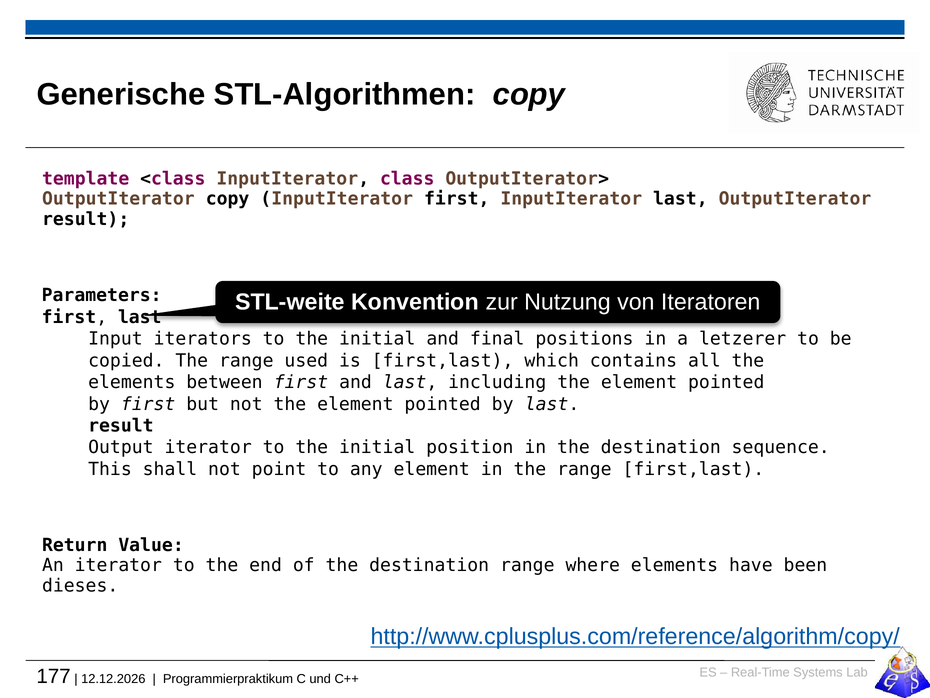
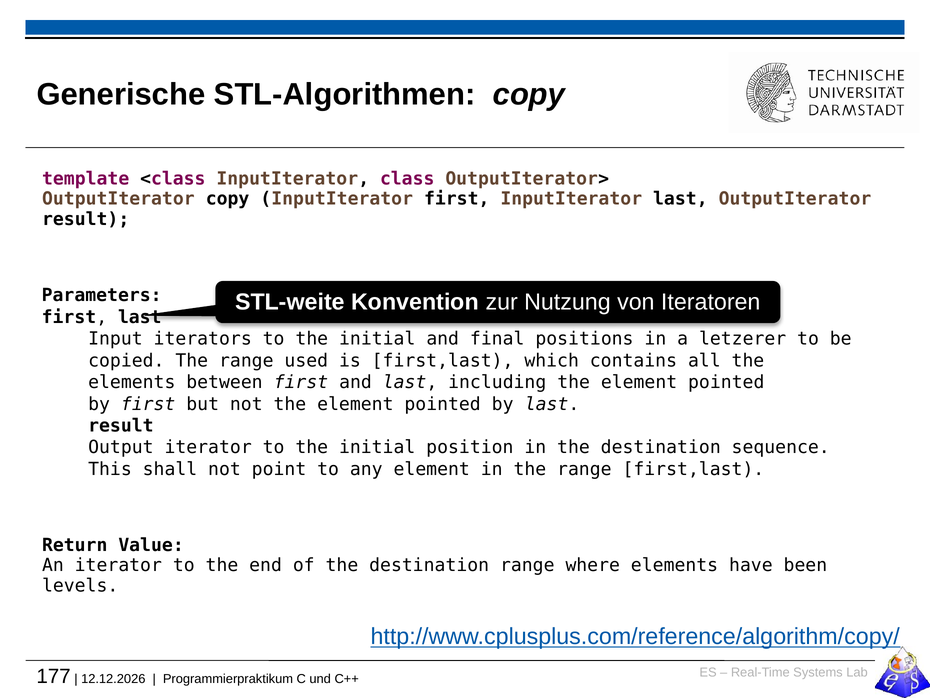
dieses: dieses -> levels
